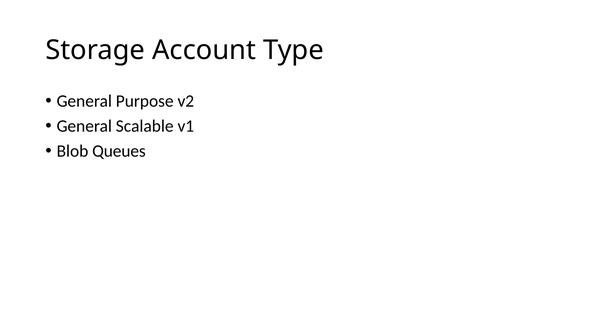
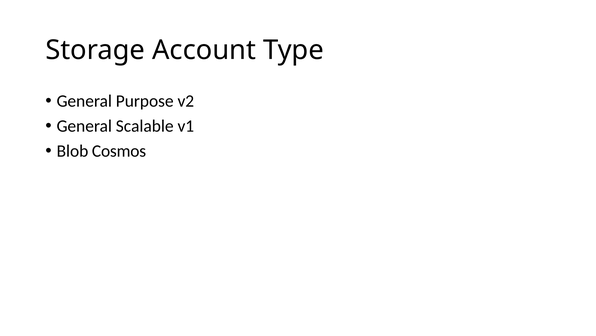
Queues: Queues -> Cosmos
